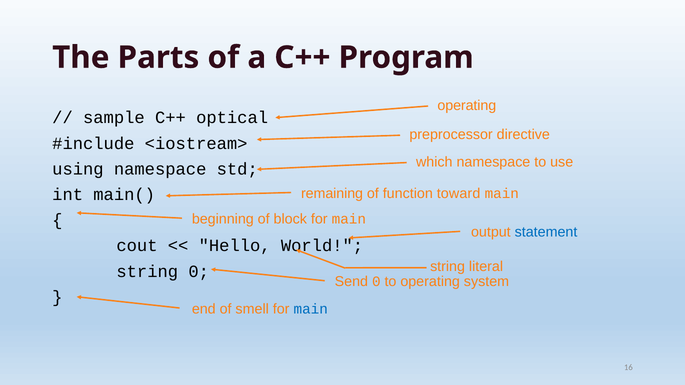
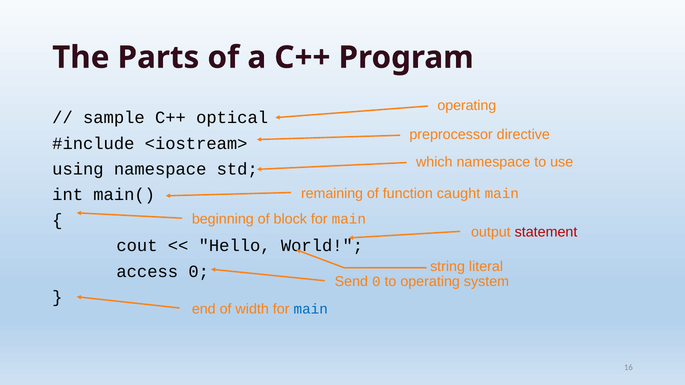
toward: toward -> caught
statement colour: blue -> red
string at (147, 272): string -> access
smell: smell -> width
